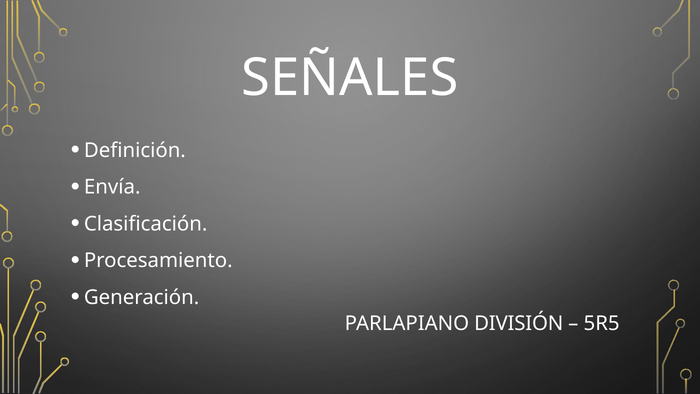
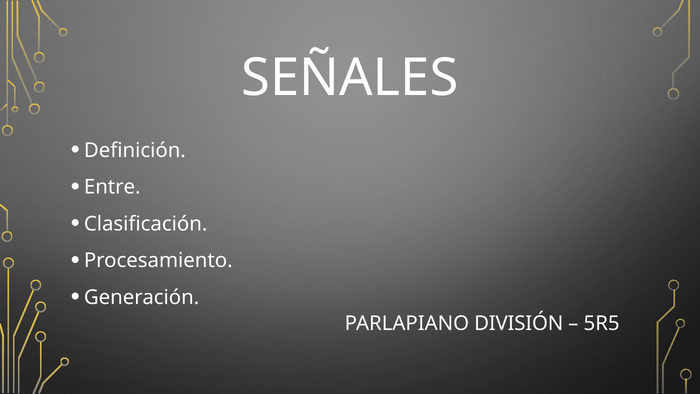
Envía: Envía -> Entre
